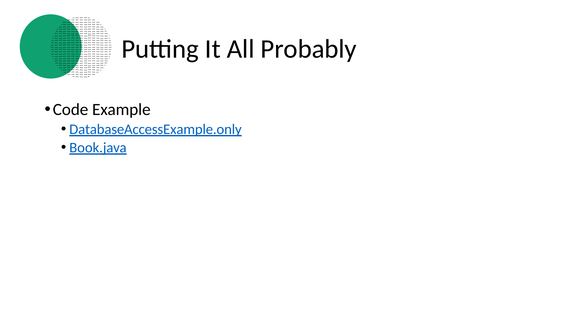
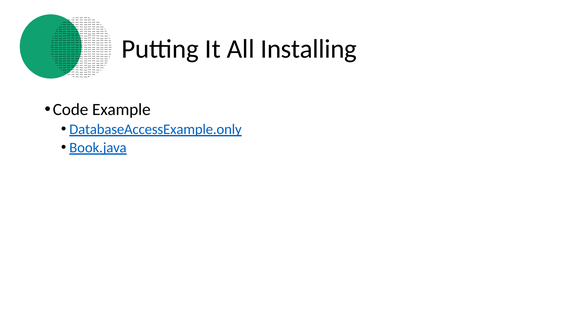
Probably: Probably -> Installing
